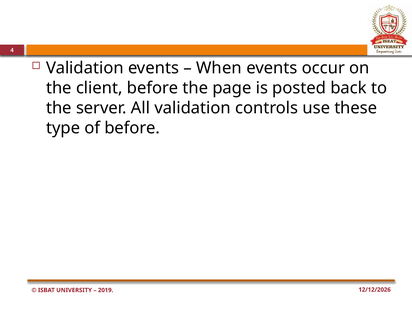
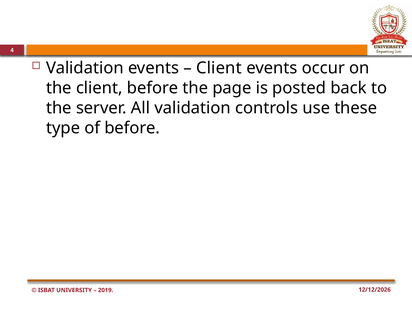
When at (219, 68): When -> Client
